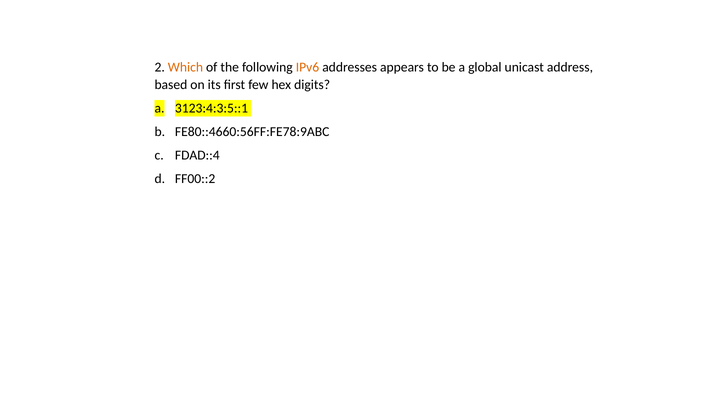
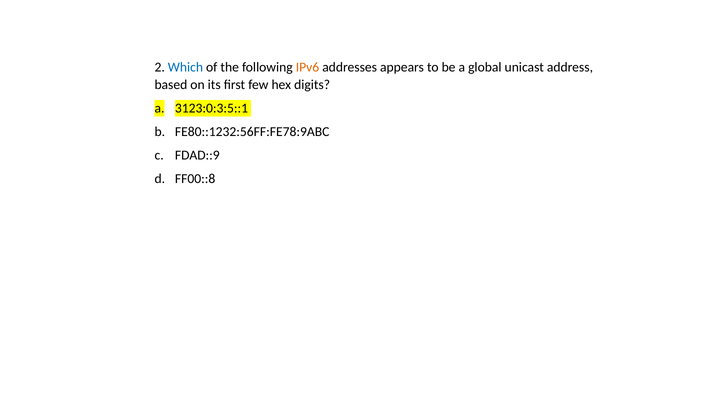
Which colour: orange -> blue
3123:4:3:5::1: 3123:4:3:5::1 -> 3123:0:3:5::1
FE80::4660:56FF:FE78:9ABC: FE80::4660:56FF:FE78:9ABC -> FE80::1232:56FF:FE78:9ABC
FDAD::4: FDAD::4 -> FDAD::9
FF00::2: FF00::2 -> FF00::8
